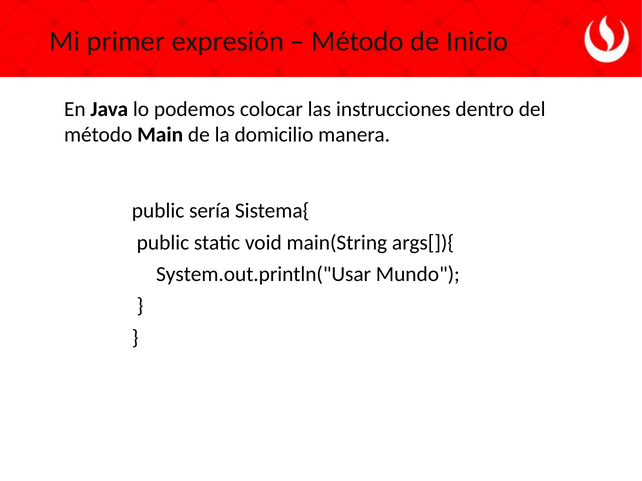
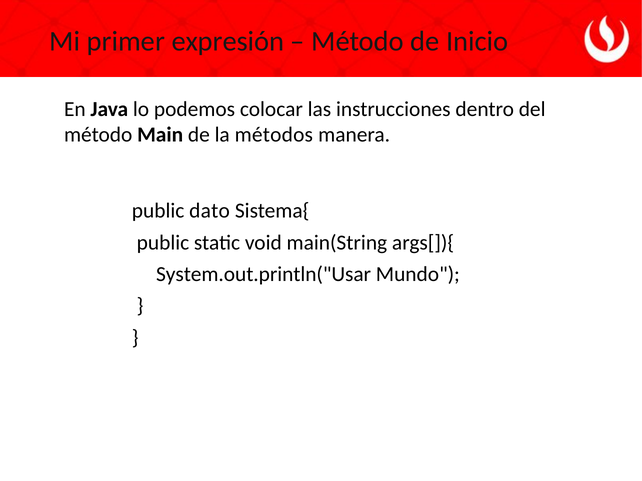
domicilio: domicilio -> métodos
sería: sería -> dato
